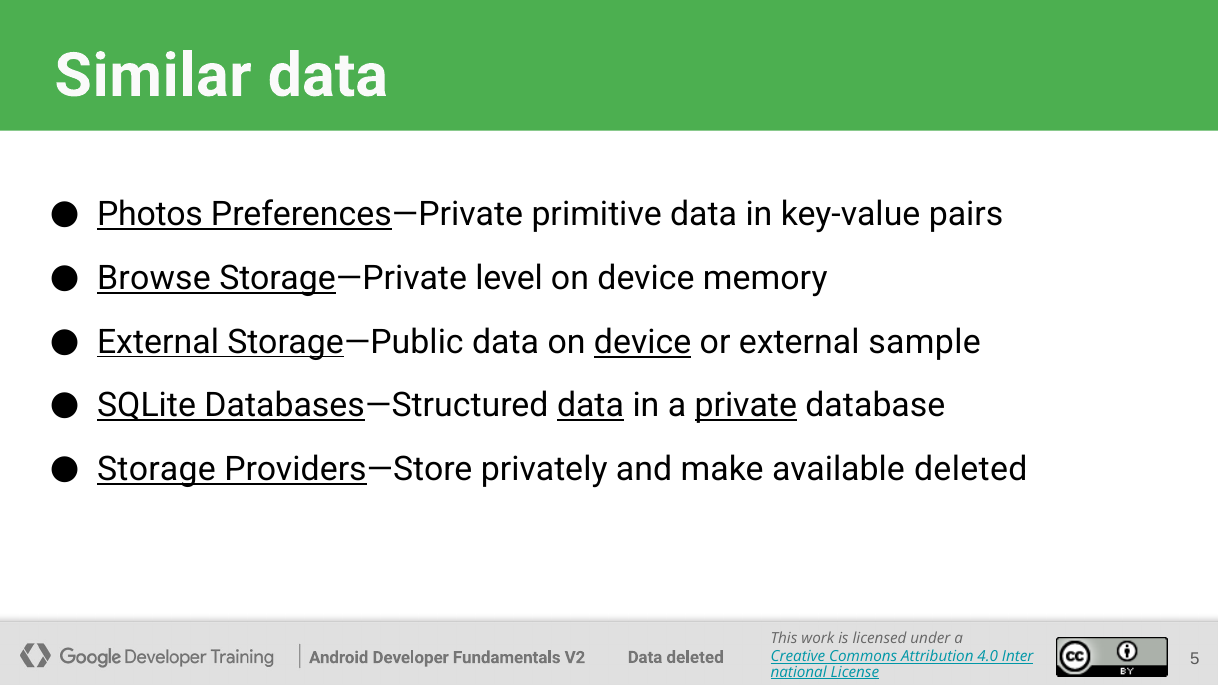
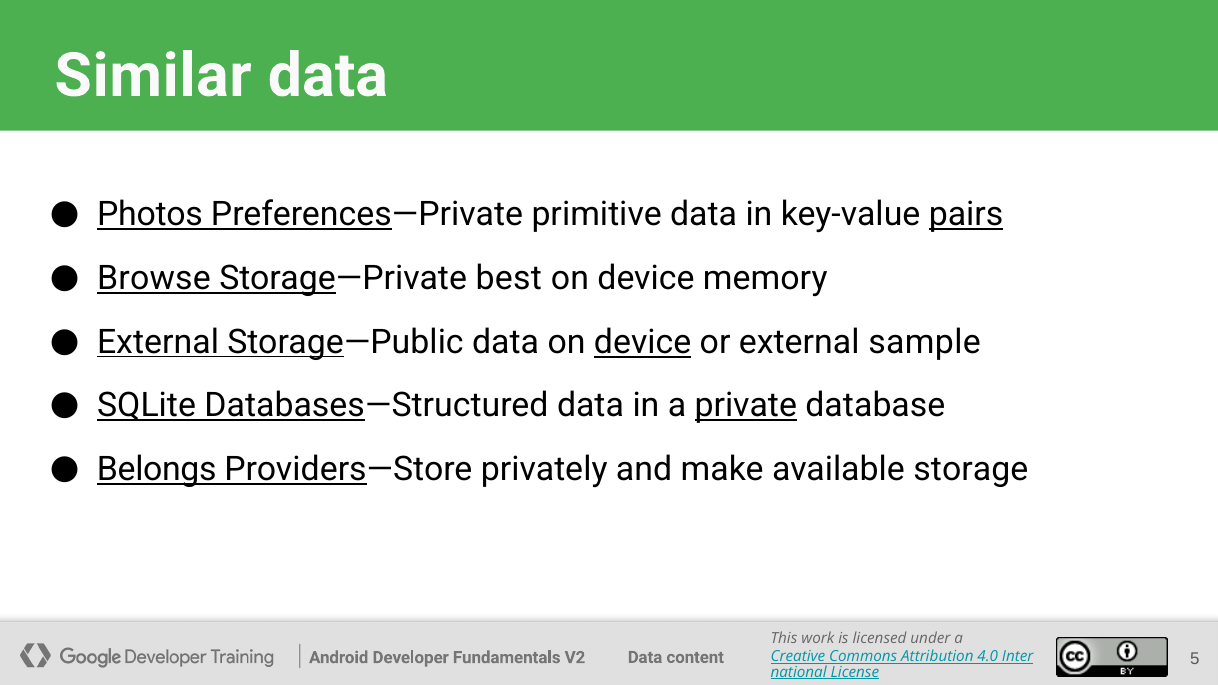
pairs underline: none -> present
level: level -> best
data at (590, 406) underline: present -> none
Storage: Storage -> Belongs
available deleted: deleted -> storage
Data deleted: deleted -> content
